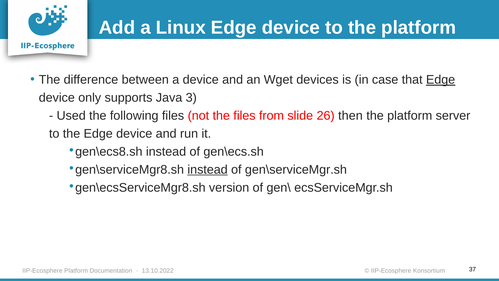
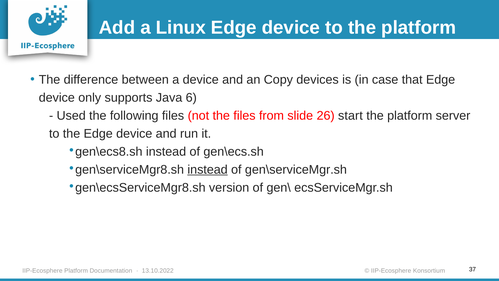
Wget: Wget -> Copy
Edge at (441, 80) underline: present -> none
3: 3 -> 6
then: then -> start
